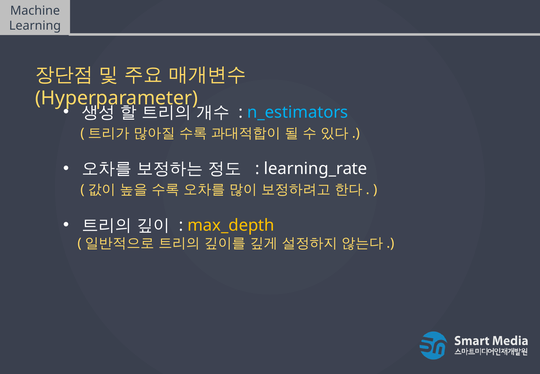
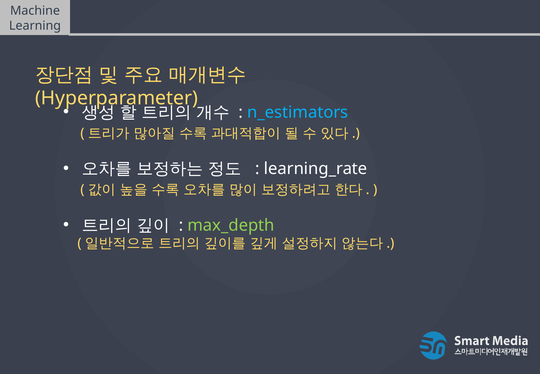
max_depth colour: yellow -> light green
